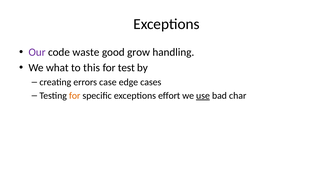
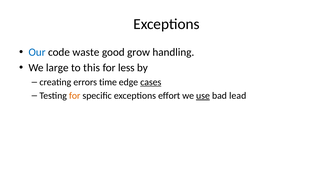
Our colour: purple -> blue
what: what -> large
test: test -> less
case: case -> time
cases underline: none -> present
char: char -> lead
